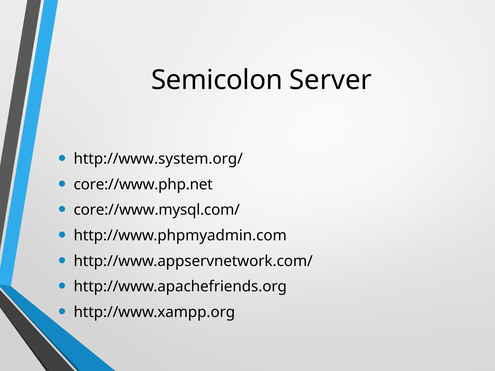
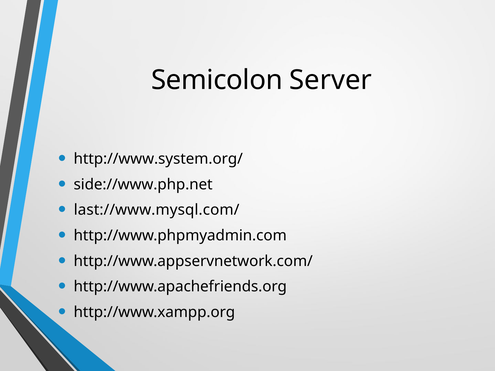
core://www.php.net: core://www.php.net -> side://www.php.net
core://www.mysql.com/: core://www.mysql.com/ -> last://www.mysql.com/
